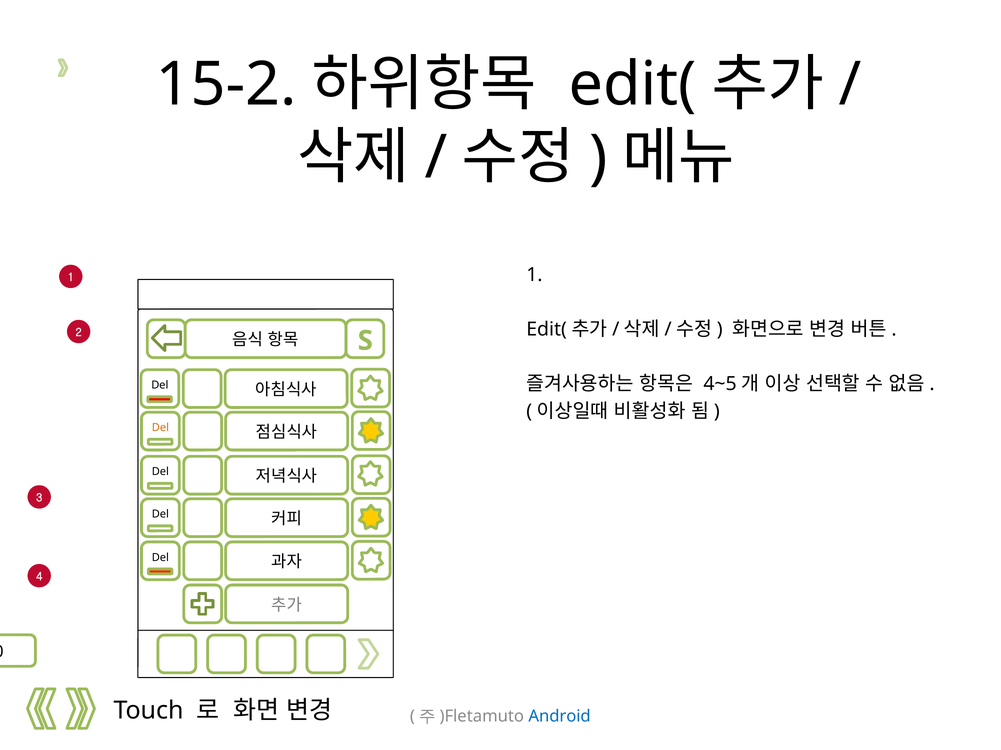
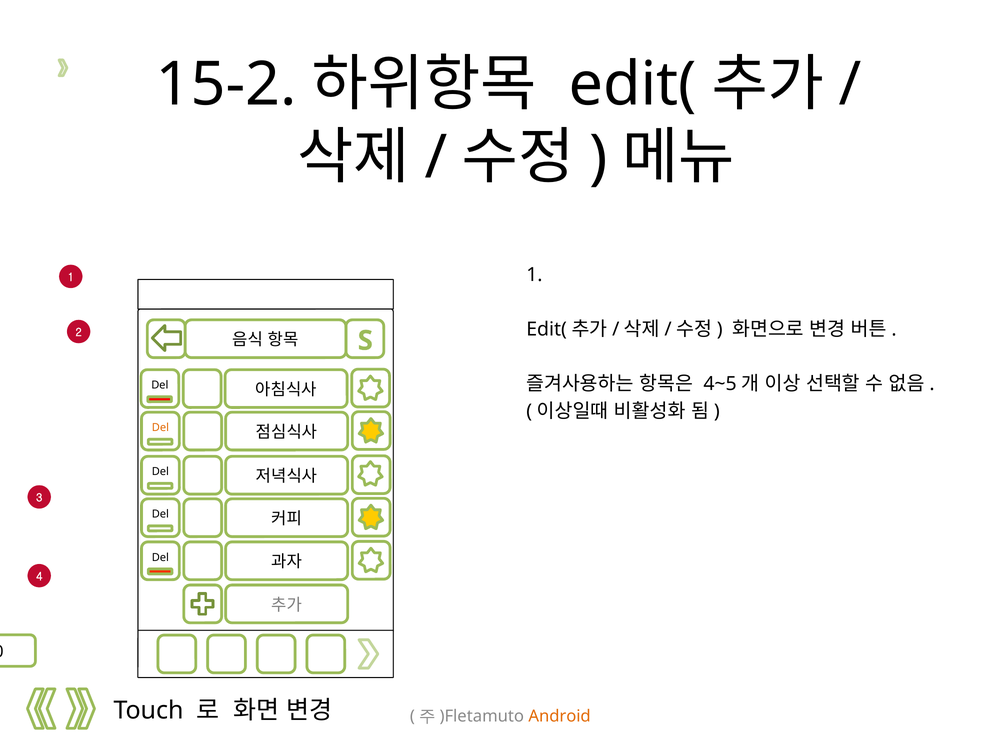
Android colour: blue -> orange
